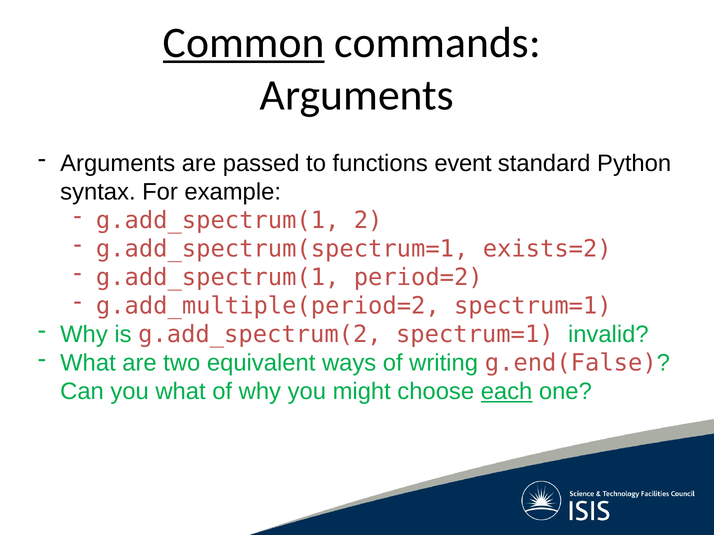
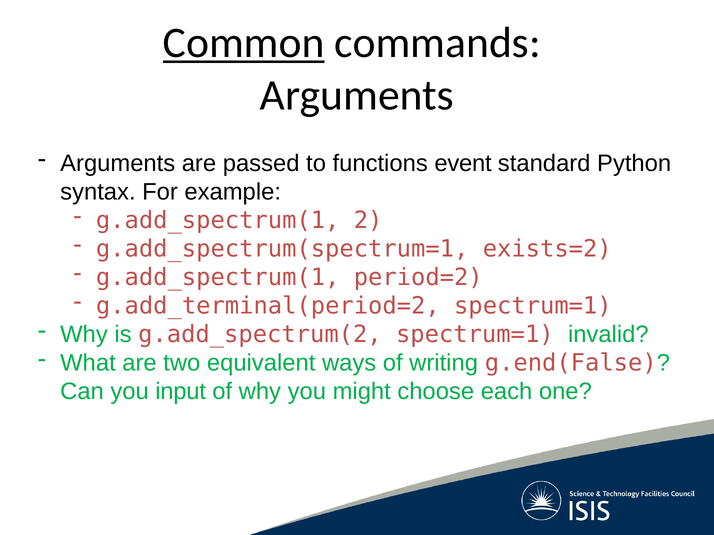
g.add_multiple(period=2: g.add_multiple(period=2 -> g.add_terminal(period=2
you what: what -> input
each underline: present -> none
